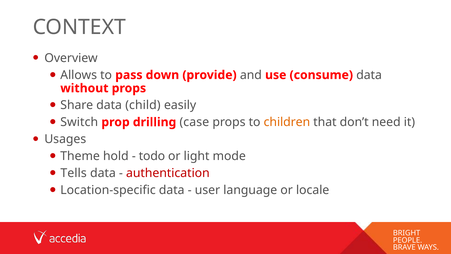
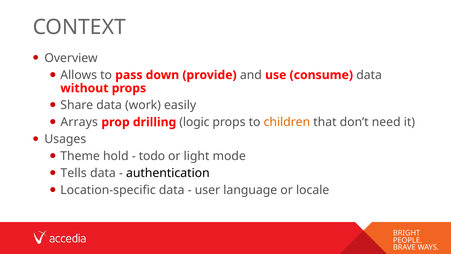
child: child -> work
Switch: Switch -> Arrays
case: case -> logic
authentication colour: red -> black
